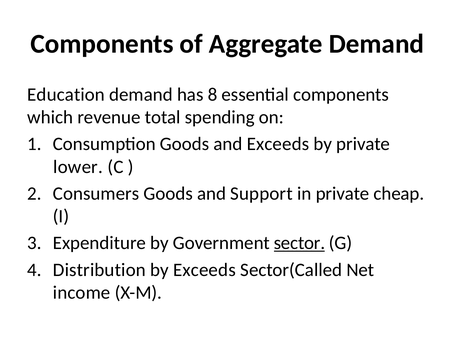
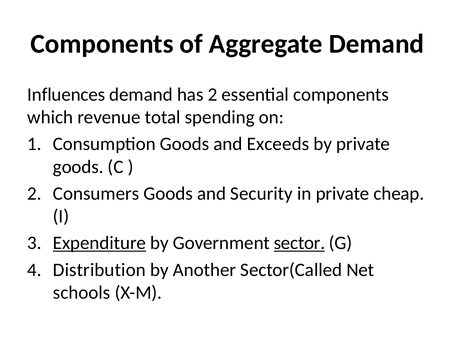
Education: Education -> Influences
has 8: 8 -> 2
lower at (78, 167): lower -> goods
Support: Support -> Security
Expenditure underline: none -> present
by Exceeds: Exceeds -> Another
income: income -> schools
